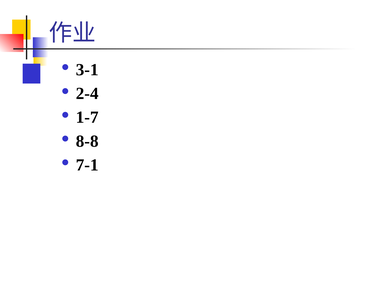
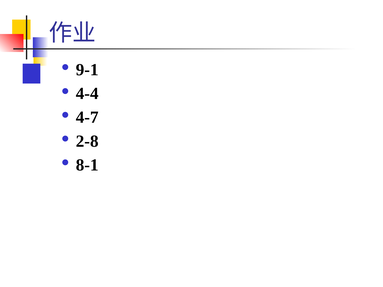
3-1: 3-1 -> 9-1
2-4: 2-4 -> 4-4
1-7: 1-7 -> 4-7
8-8: 8-8 -> 2-8
7-1: 7-1 -> 8-1
